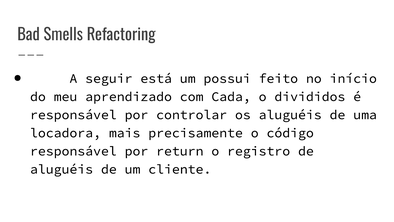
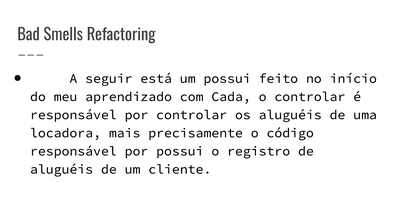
o divididos: divididos -> controlar
por return: return -> possui
